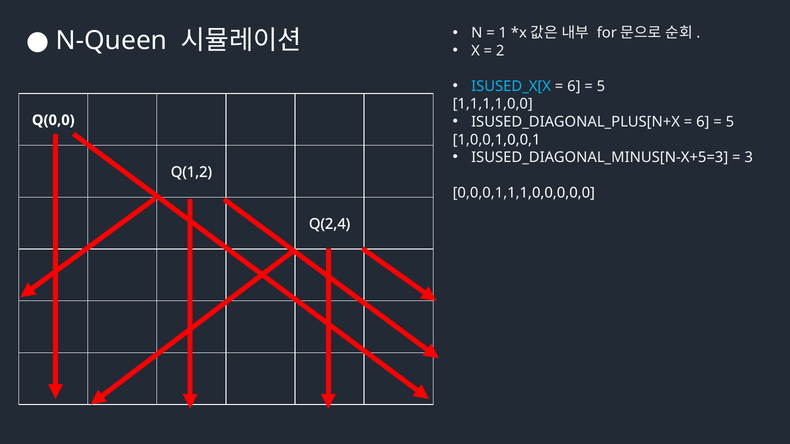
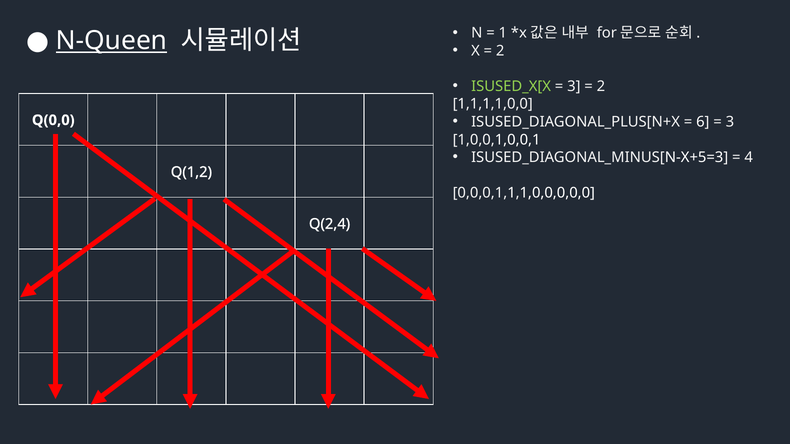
N-Queen underline: none -> present
ISUSED_X[X colour: light blue -> light green
6 at (574, 86): 6 -> 3
5 at (601, 86): 5 -> 2
5 at (730, 122): 5 -> 3
3: 3 -> 4
